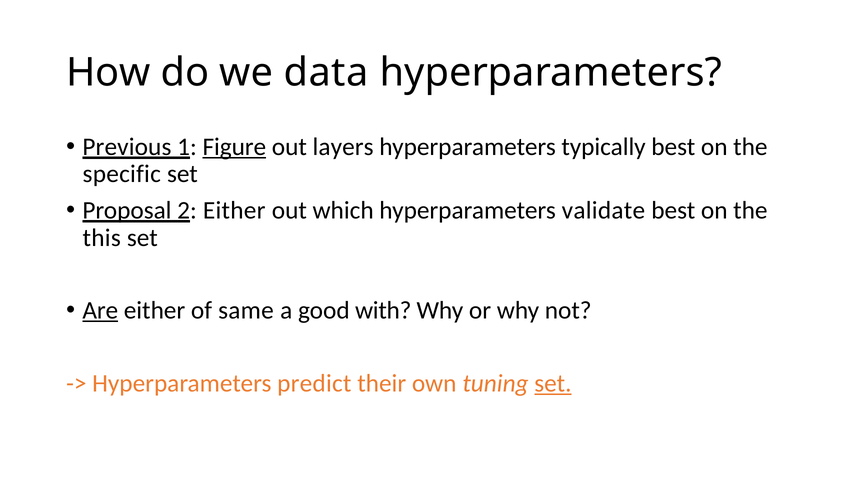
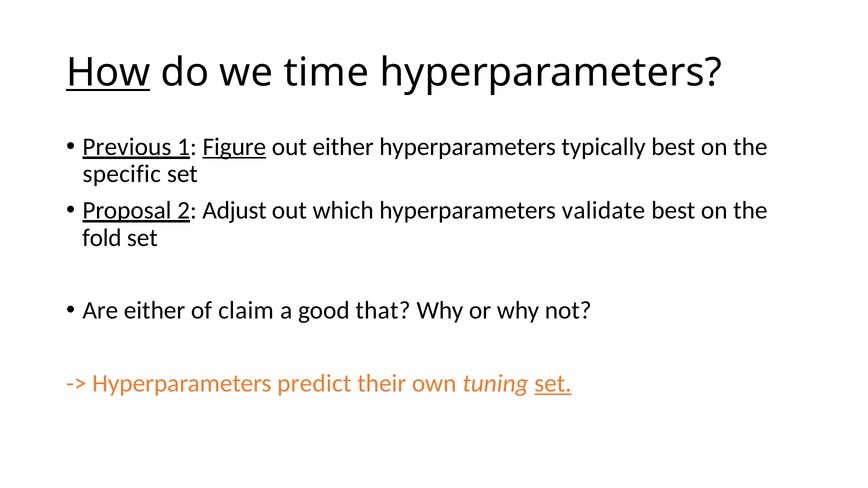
How underline: none -> present
data: data -> time
out layers: layers -> either
2 Either: Either -> Adjust
this: this -> fold
Are underline: present -> none
same: same -> claim
with: with -> that
